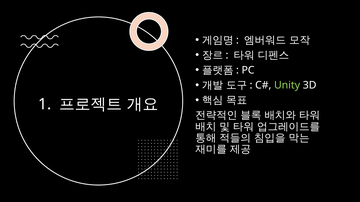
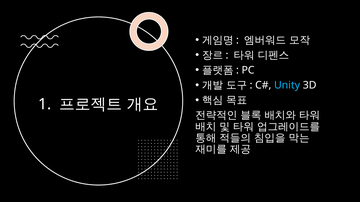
Unity colour: light green -> light blue
